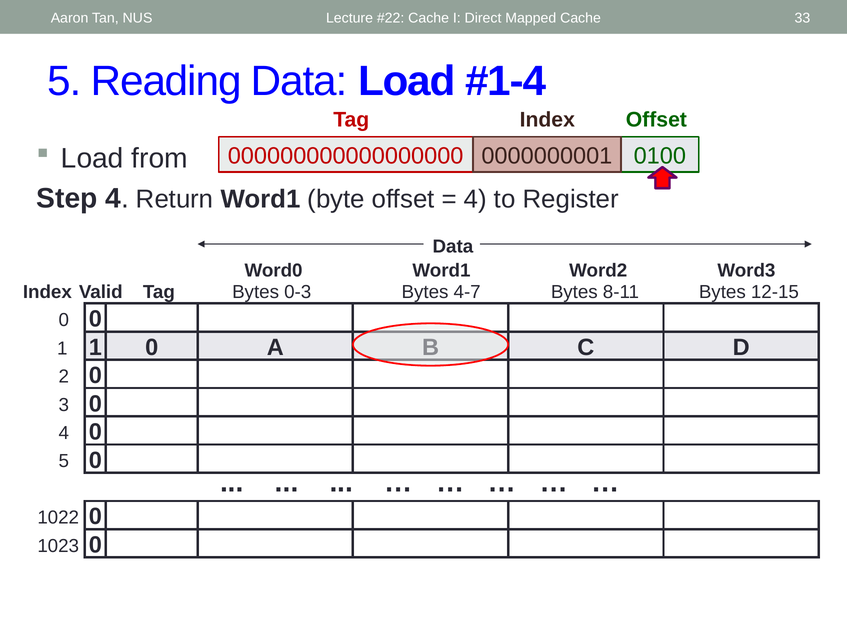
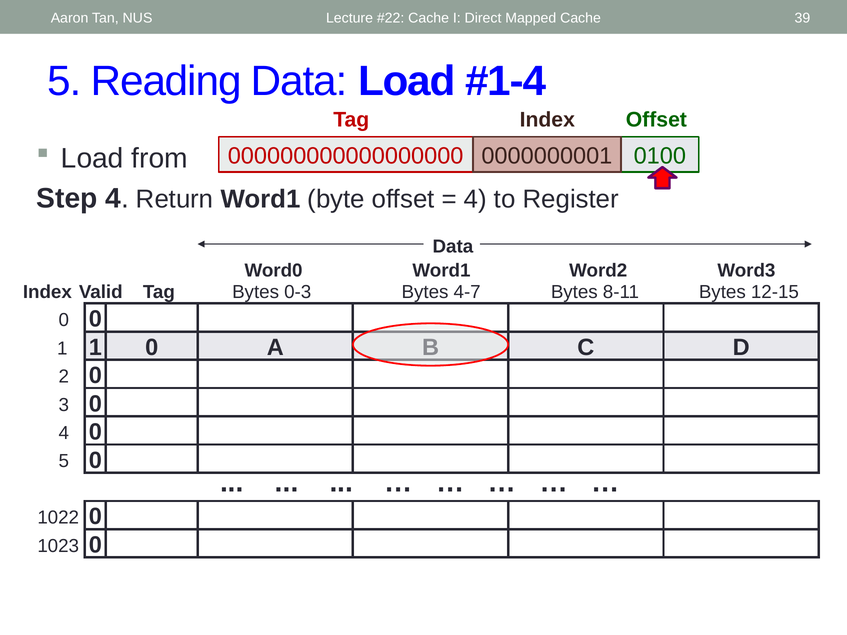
33: 33 -> 39
